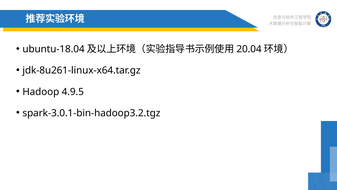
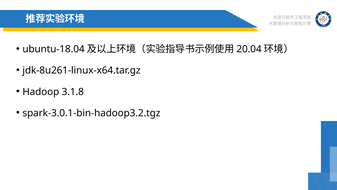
4.9.5: 4.9.5 -> 3.1.8
